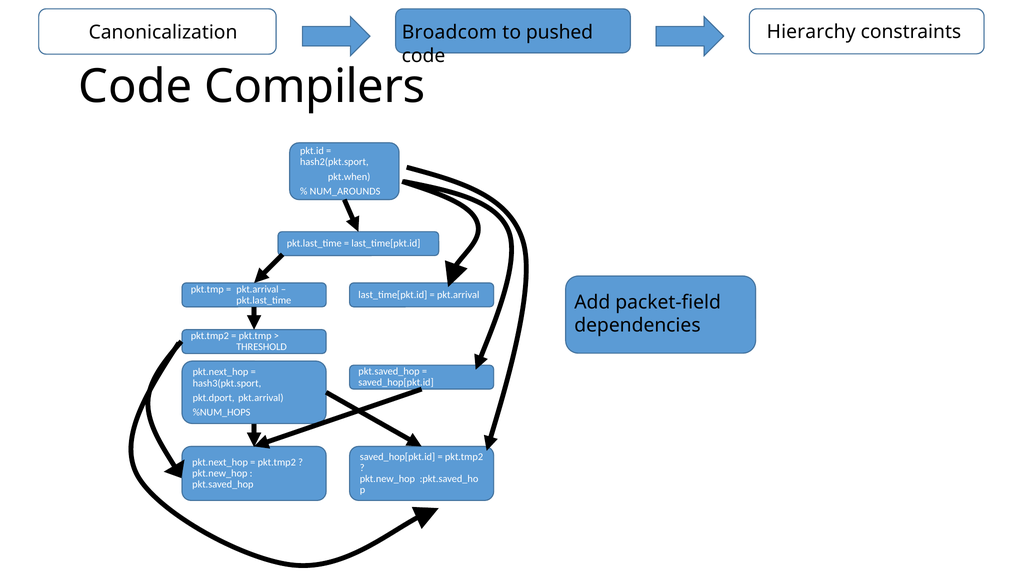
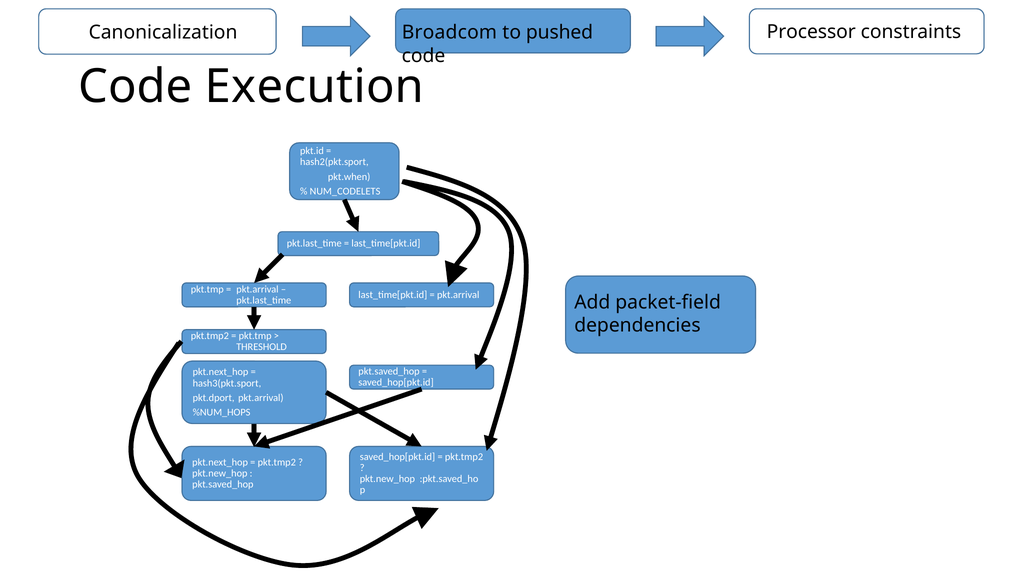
Hierarchy: Hierarchy -> Processor
Compilers: Compilers -> Execution
NUM_AROUNDS: NUM_AROUNDS -> NUM_CODELETS
